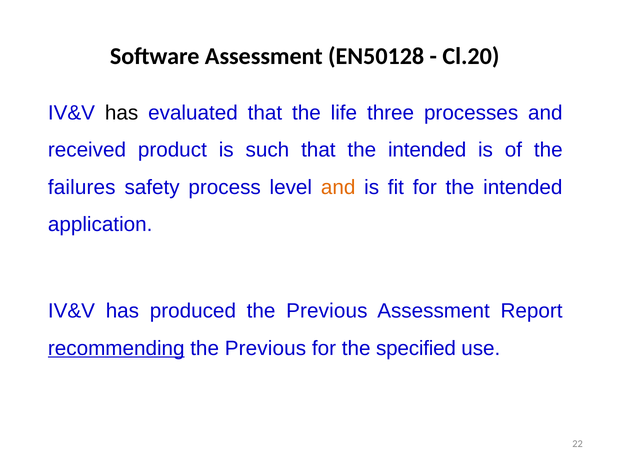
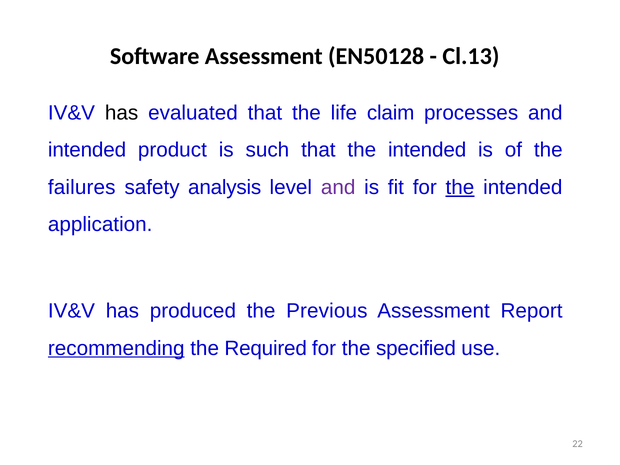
Cl.20: Cl.20 -> Cl.13
three: three -> claim
received at (87, 150): received -> intended
process: process -> analysis
and at (338, 187) colour: orange -> purple
the at (460, 187) underline: none -> present
Previous at (265, 348): Previous -> Required
